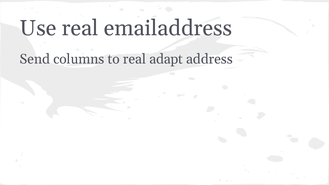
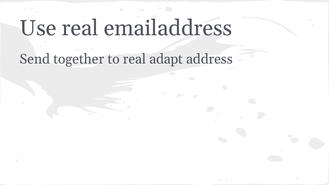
columns: columns -> together
